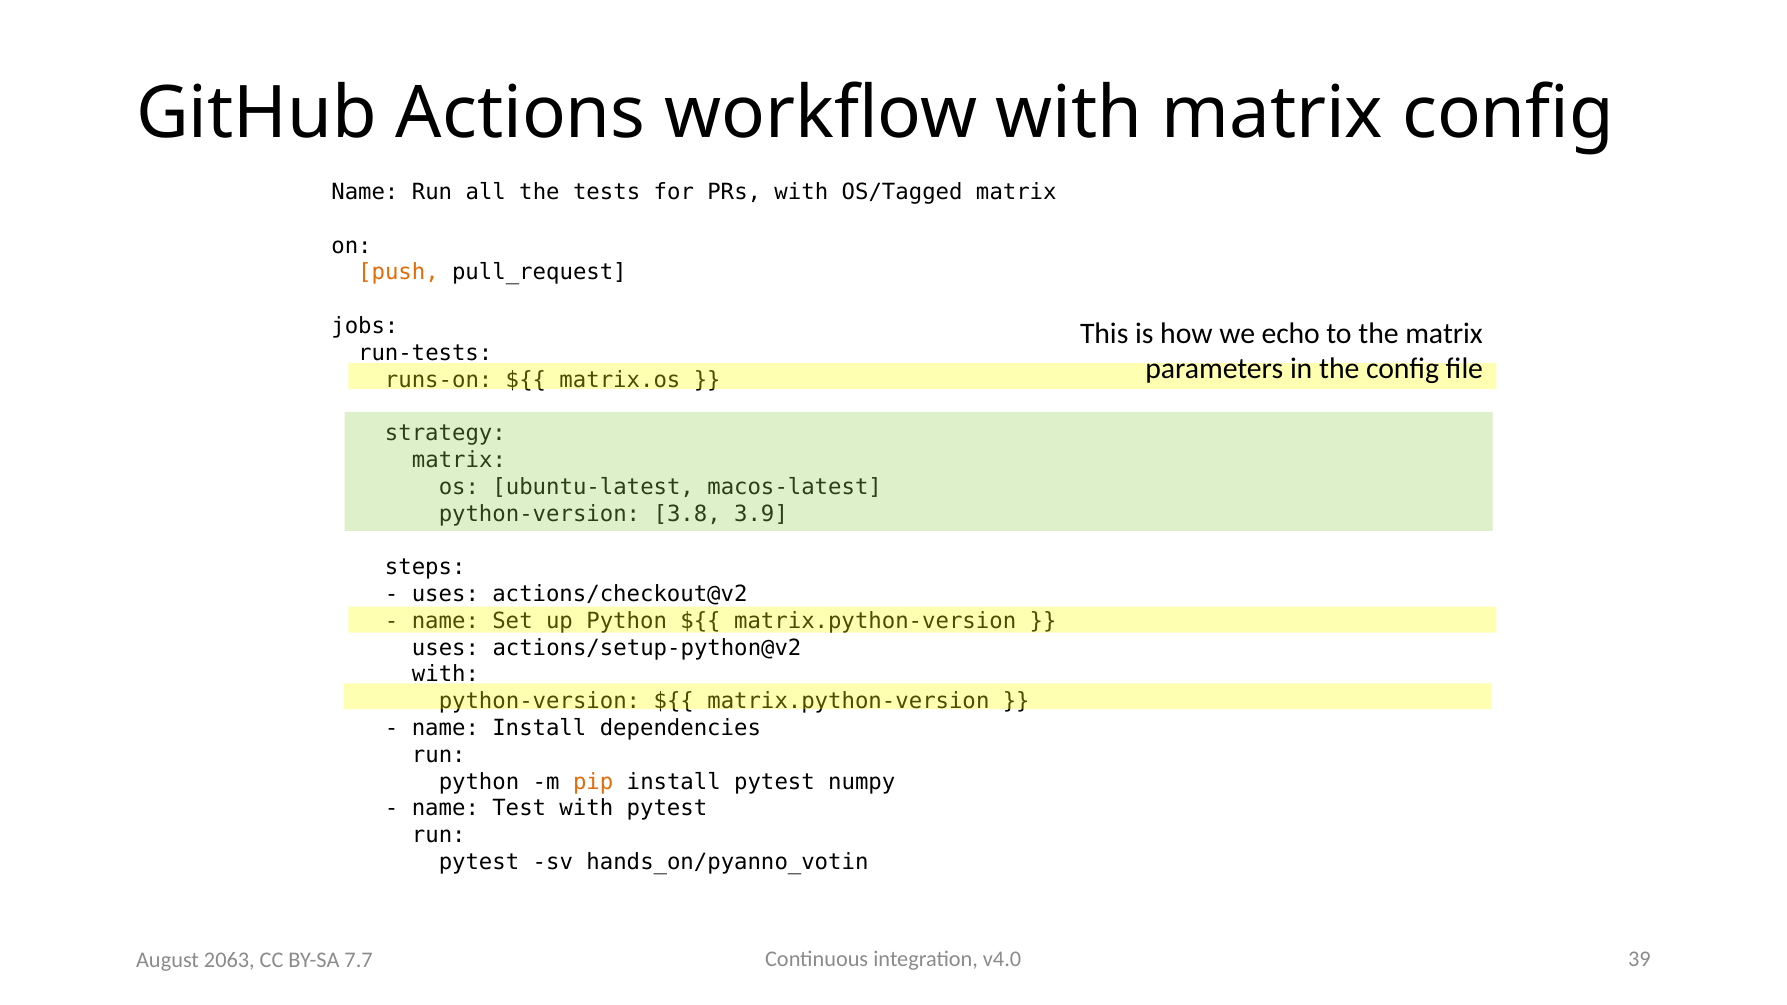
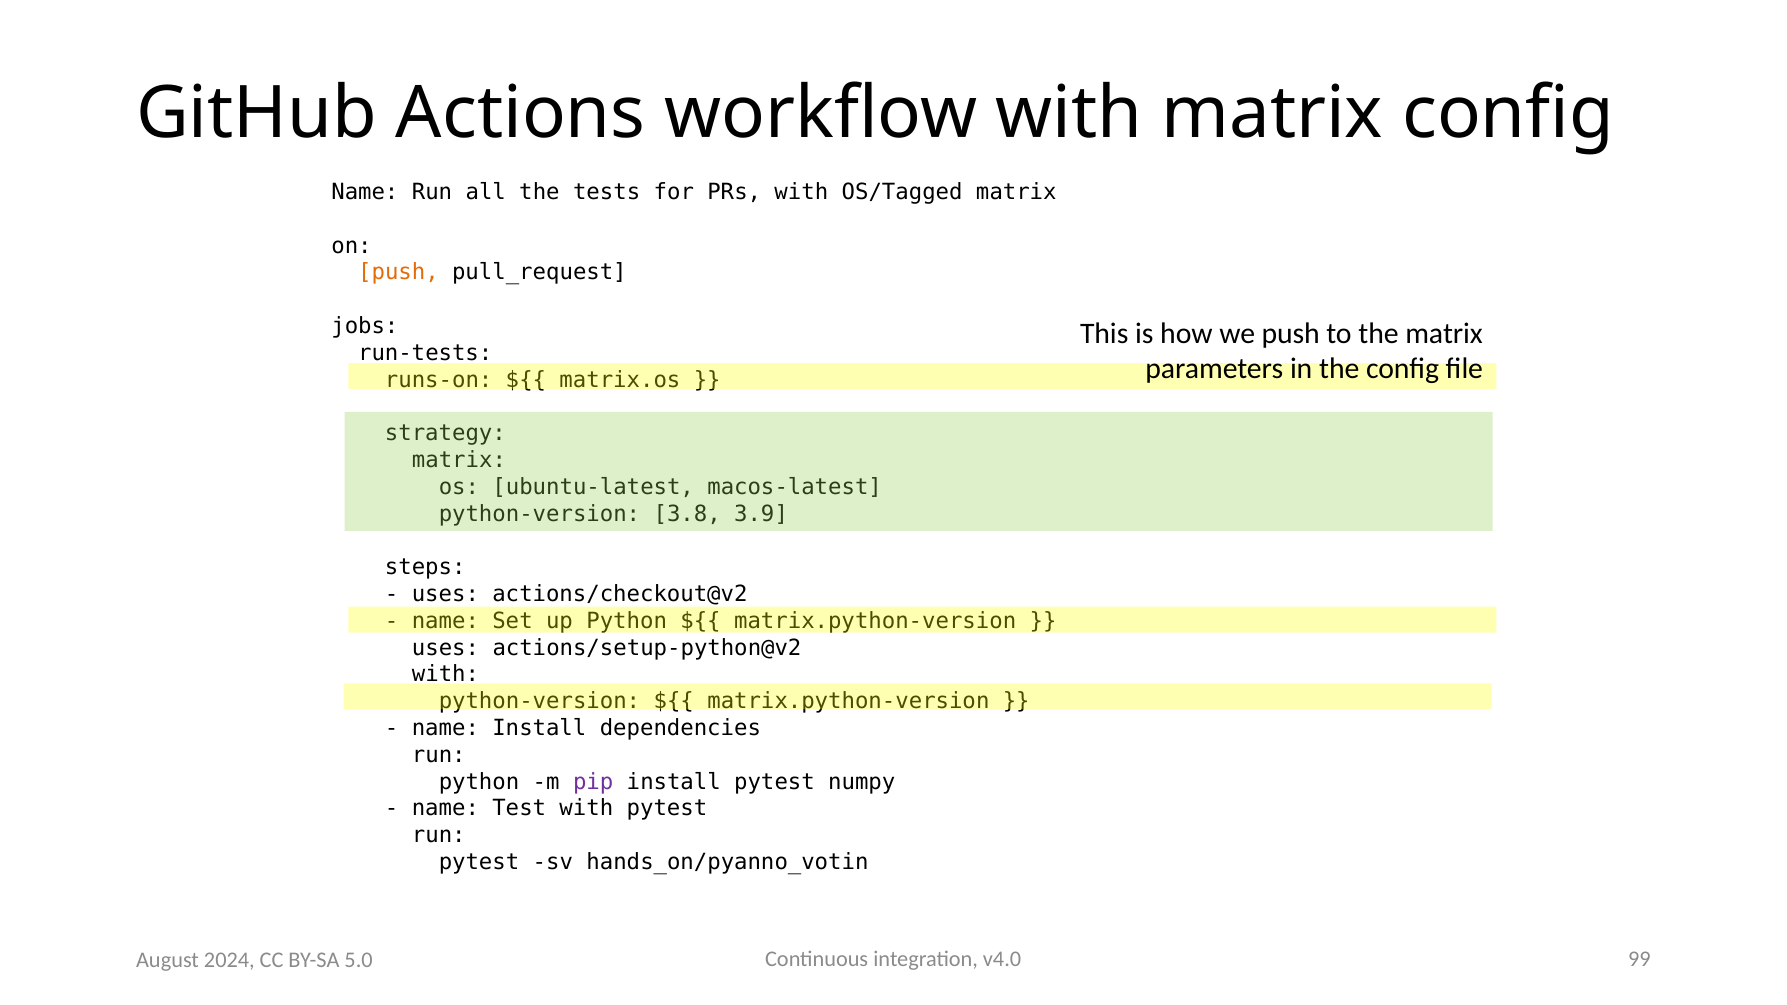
we echo: echo -> push
pip colour: orange -> purple
39: 39 -> 99
2063: 2063 -> 2024
7.7: 7.7 -> 5.0
